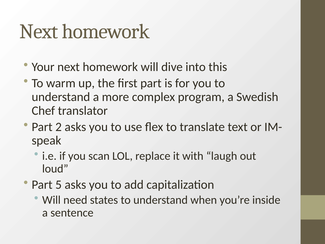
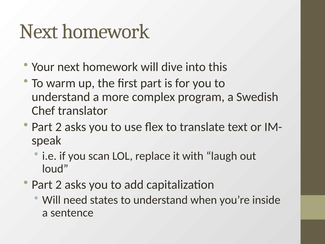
5 at (59, 184): 5 -> 2
